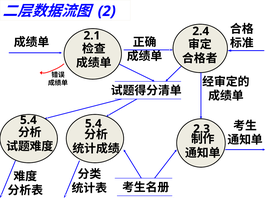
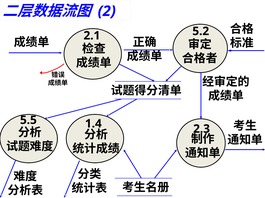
2.4: 2.4 -> 5.2
5.4 at (28, 121): 5.4 -> 5.5
5.4 at (93, 124): 5.4 -> 1.4
